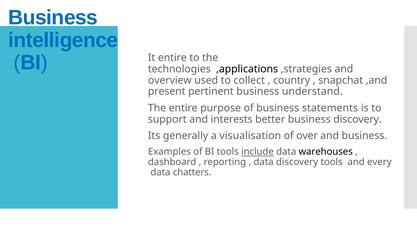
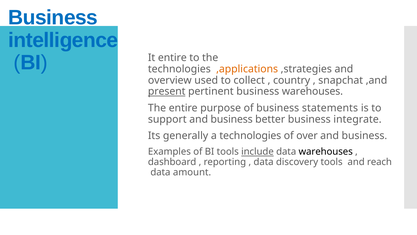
,applications colour: black -> orange
present underline: none -> present
business understand: understand -> warehouses
support and interests: interests -> business
business discovery: discovery -> integrate
a visualisation: visualisation -> technologies
every: every -> reach
chatters: chatters -> amount
